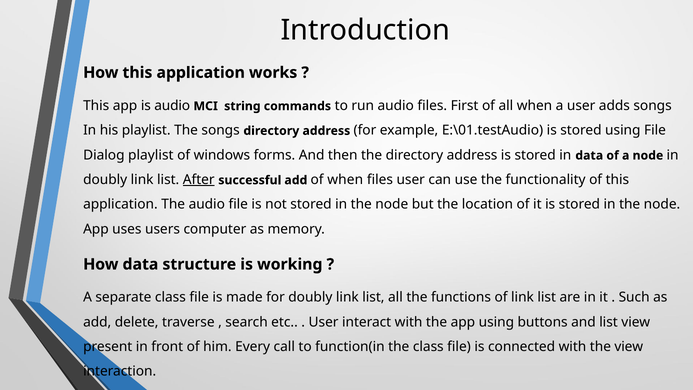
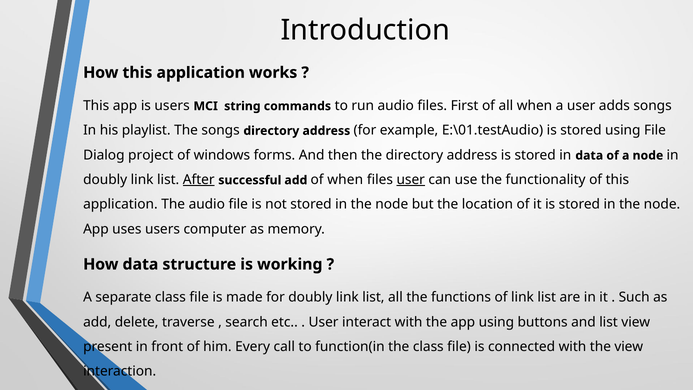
is audio: audio -> users
Dialog playlist: playlist -> project
user at (411, 180) underline: none -> present
